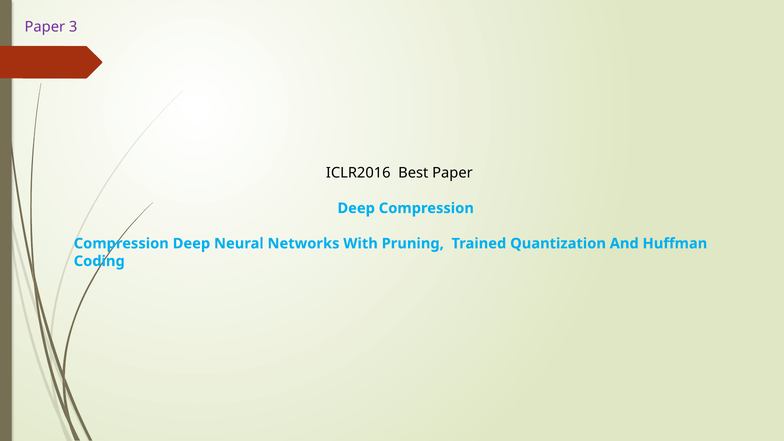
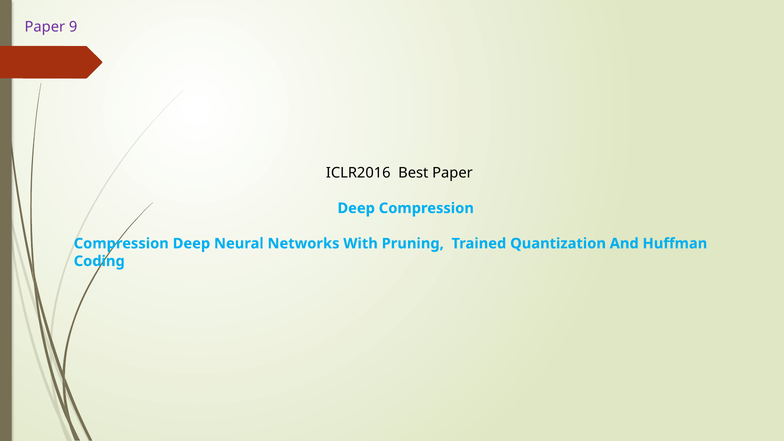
3: 3 -> 9
